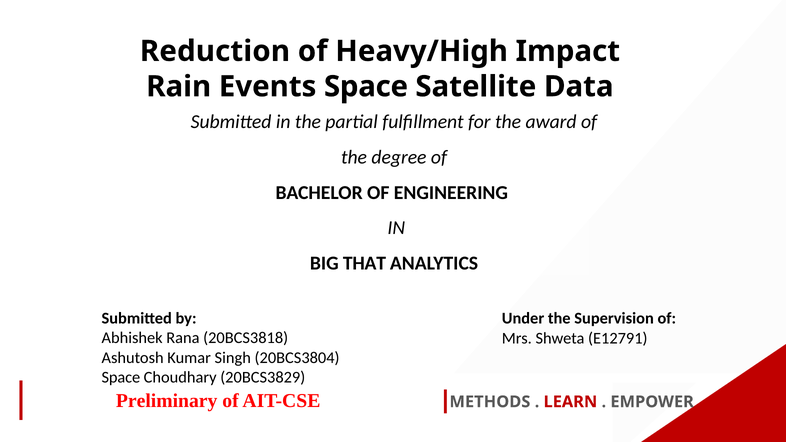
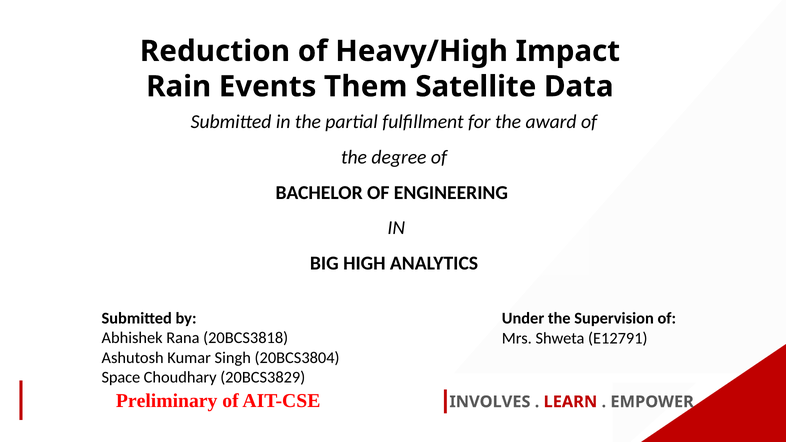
Events Space: Space -> Them
THAT: THAT -> HIGH
METHODS: METHODS -> INVOLVES
